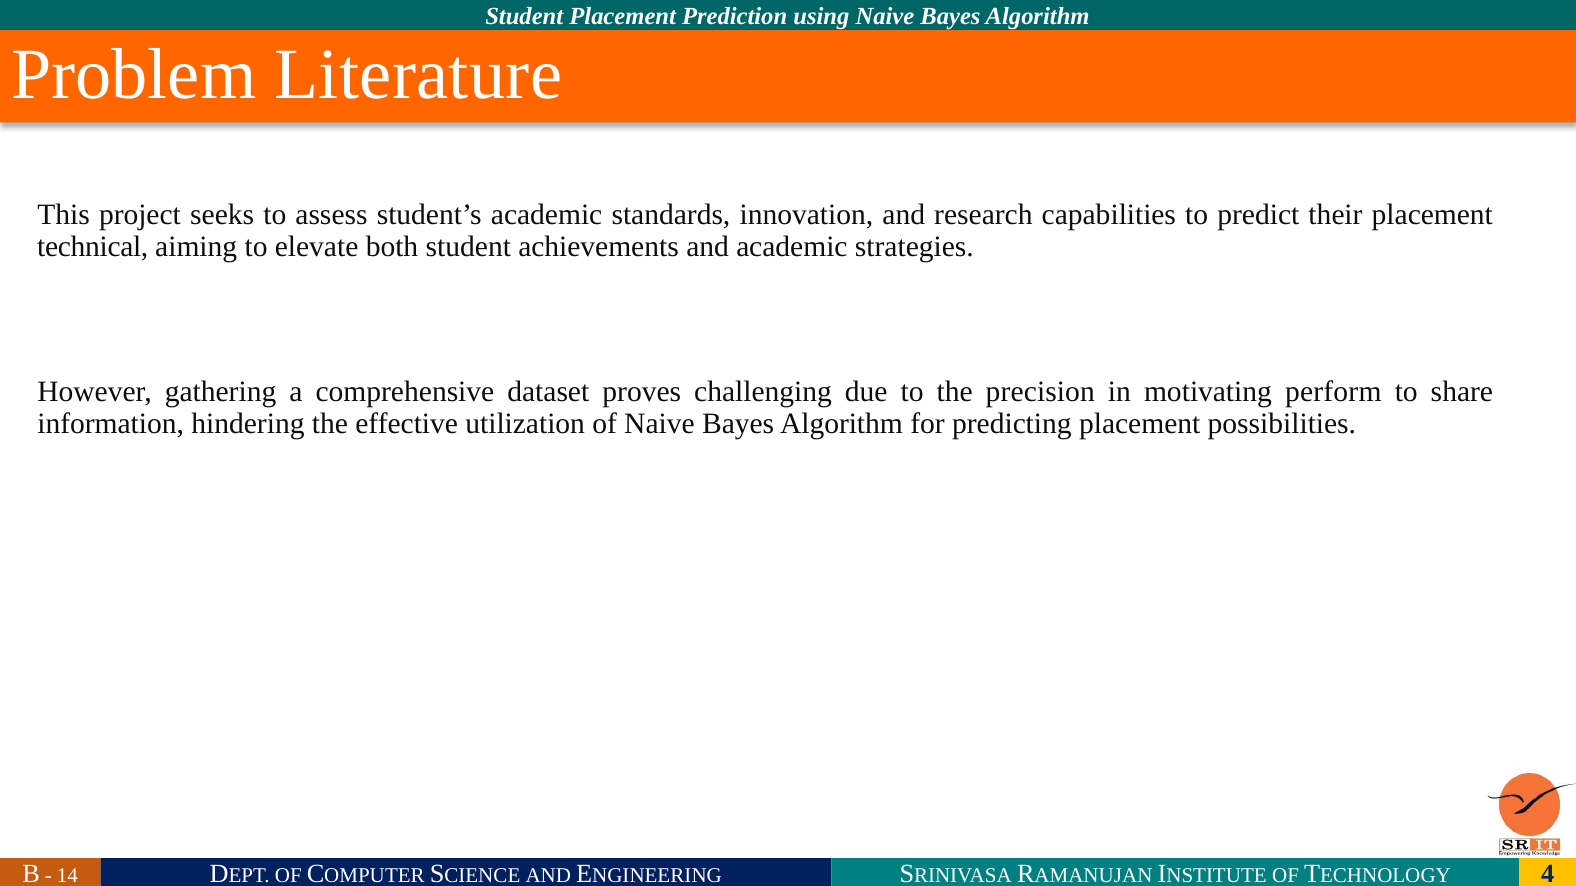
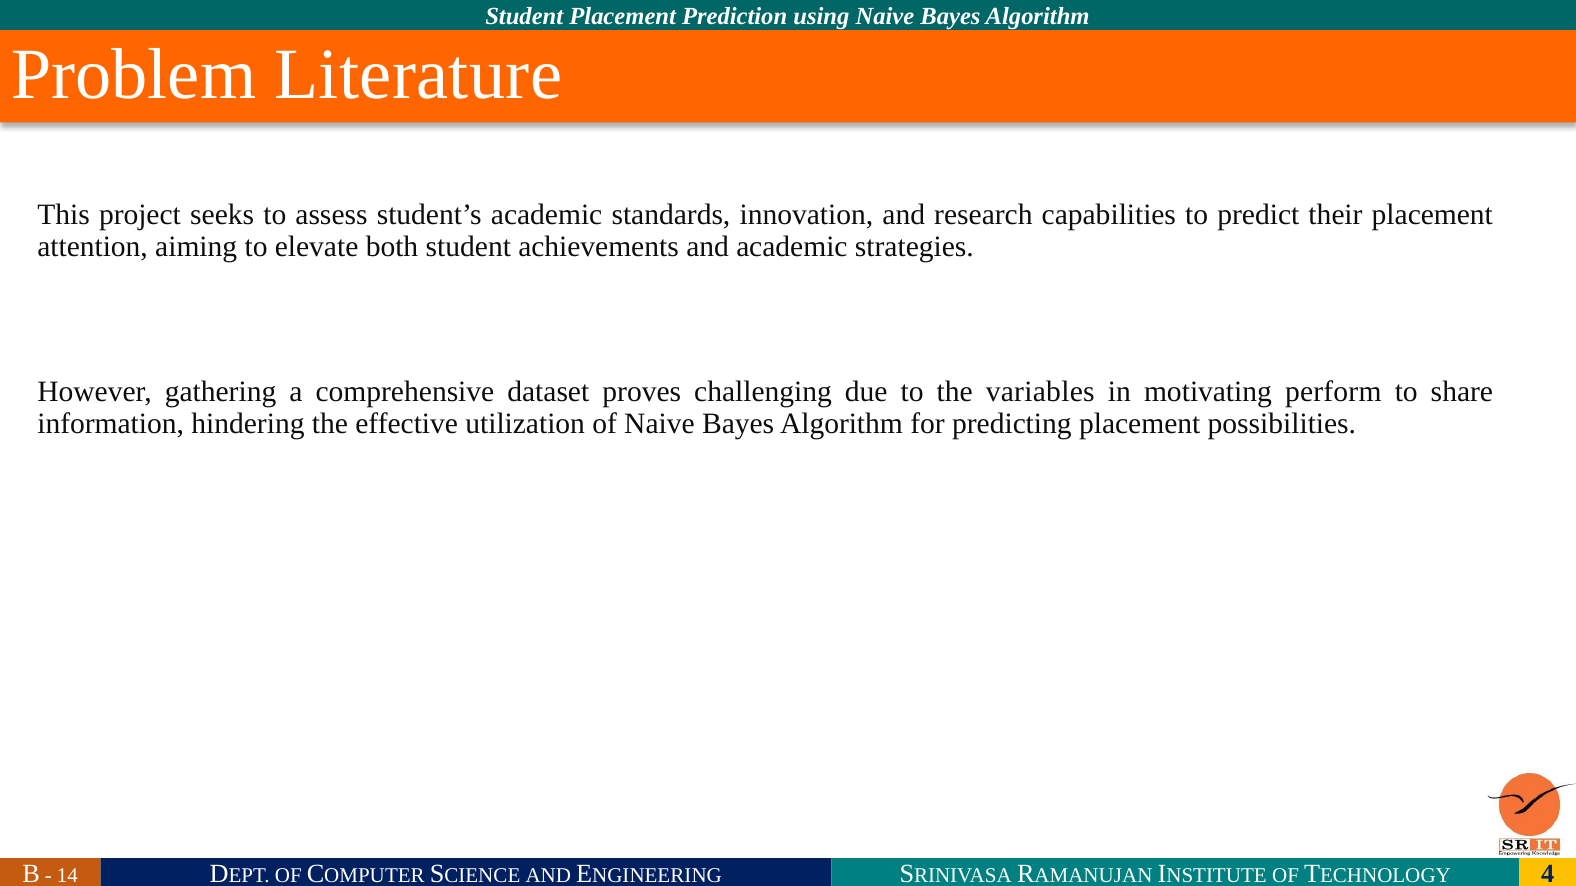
technical: technical -> attention
precision: precision -> variables
